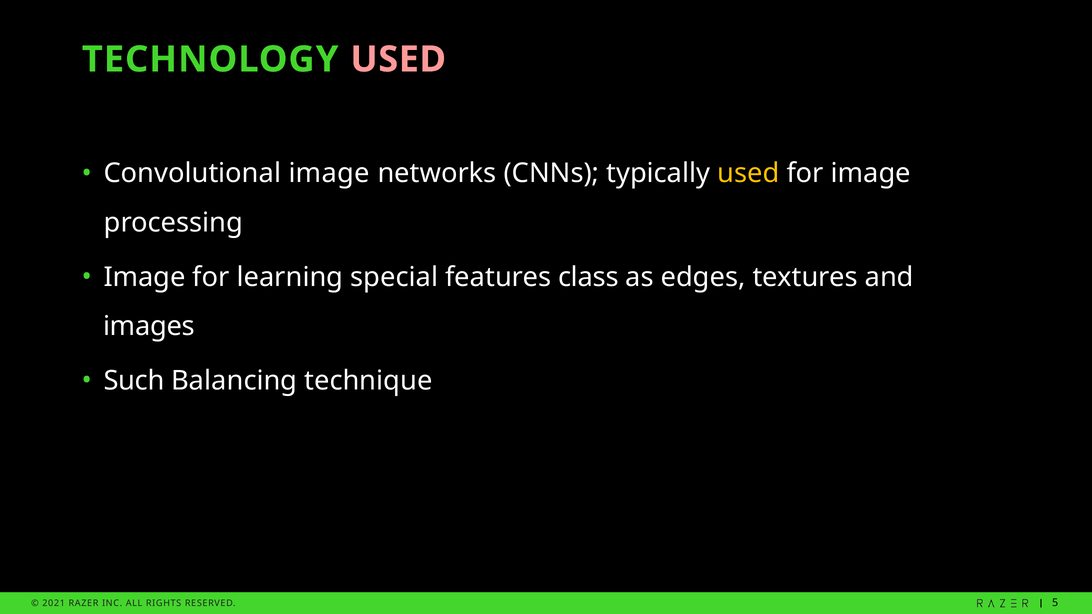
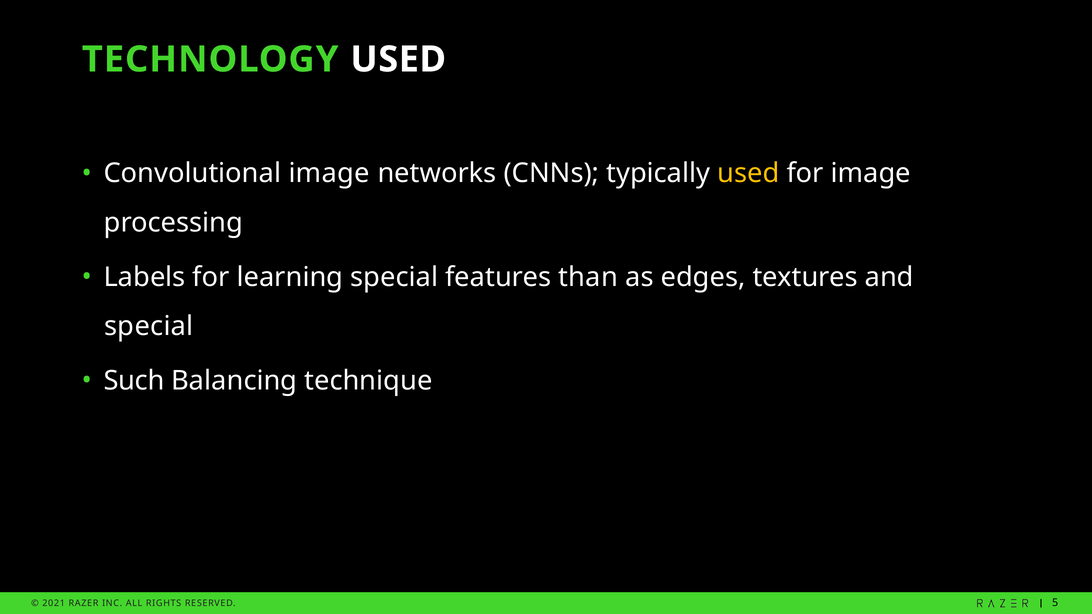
USED at (398, 59) colour: pink -> white
Image at (145, 277): Image -> Labels
class: class -> than
images at (149, 326): images -> special
